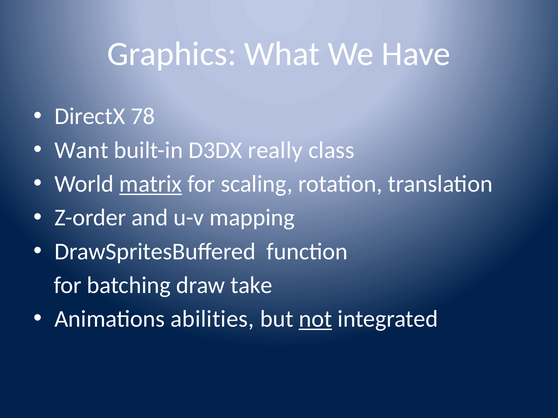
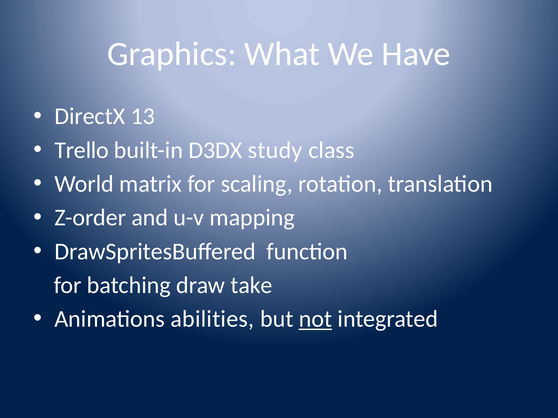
78: 78 -> 13
Want: Want -> Trello
really: really -> study
matrix underline: present -> none
